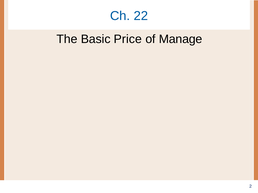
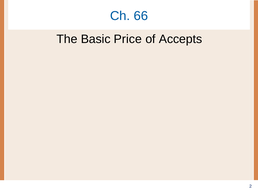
22: 22 -> 66
Manage: Manage -> Accepts
